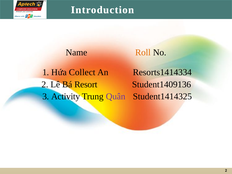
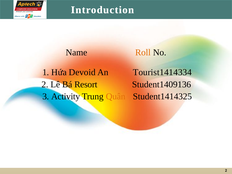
Collect: Collect -> Devoid
Resorts1414334: Resorts1414334 -> Tourist1414334
Quân colour: purple -> orange
